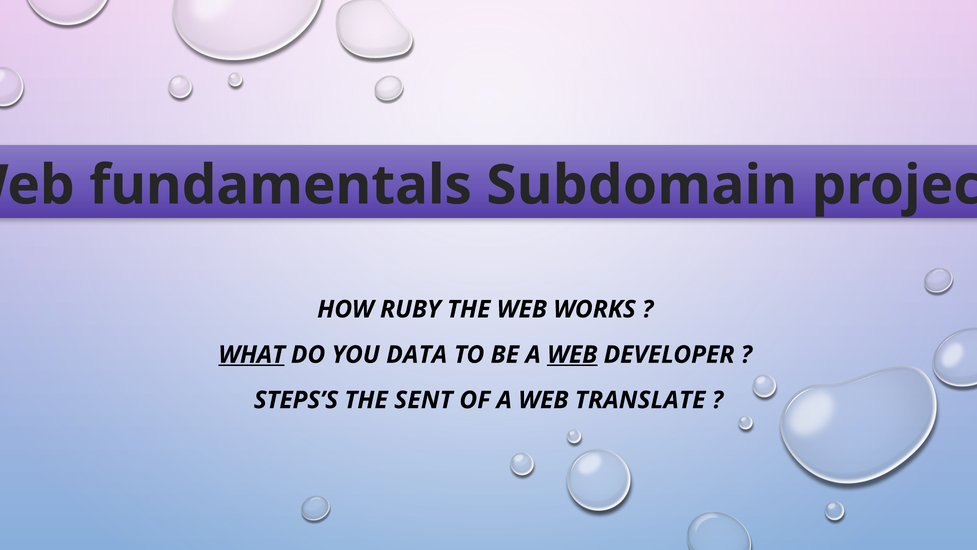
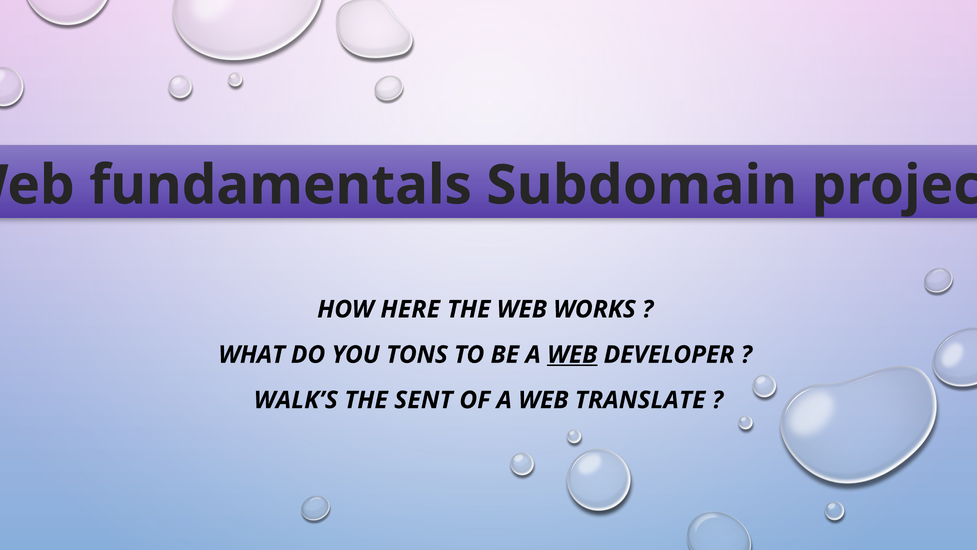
RUBY: RUBY -> HERE
WHAT underline: present -> none
DATA: DATA -> TONS
STEPS’S: STEPS’S -> WALK’S
